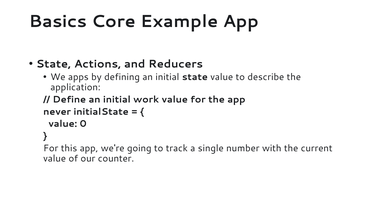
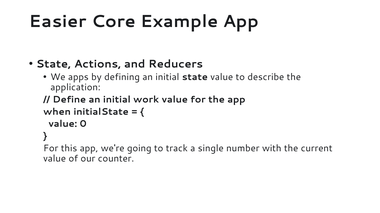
Basics: Basics -> Easier
never: never -> when
